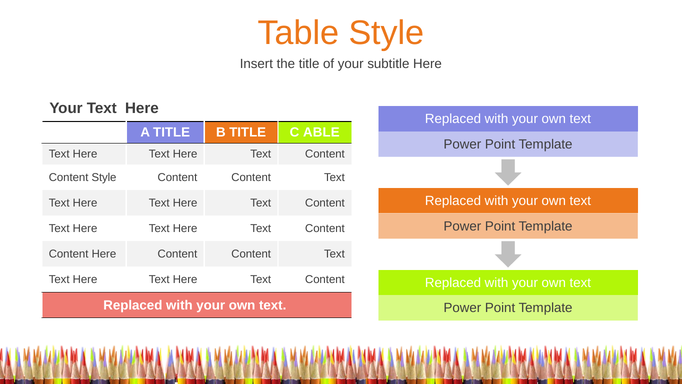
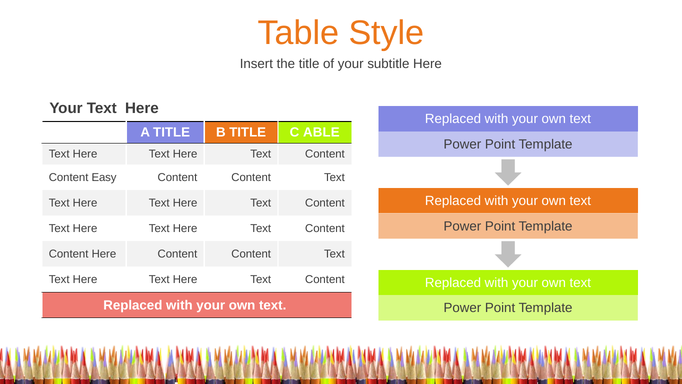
Content Style: Style -> Easy
